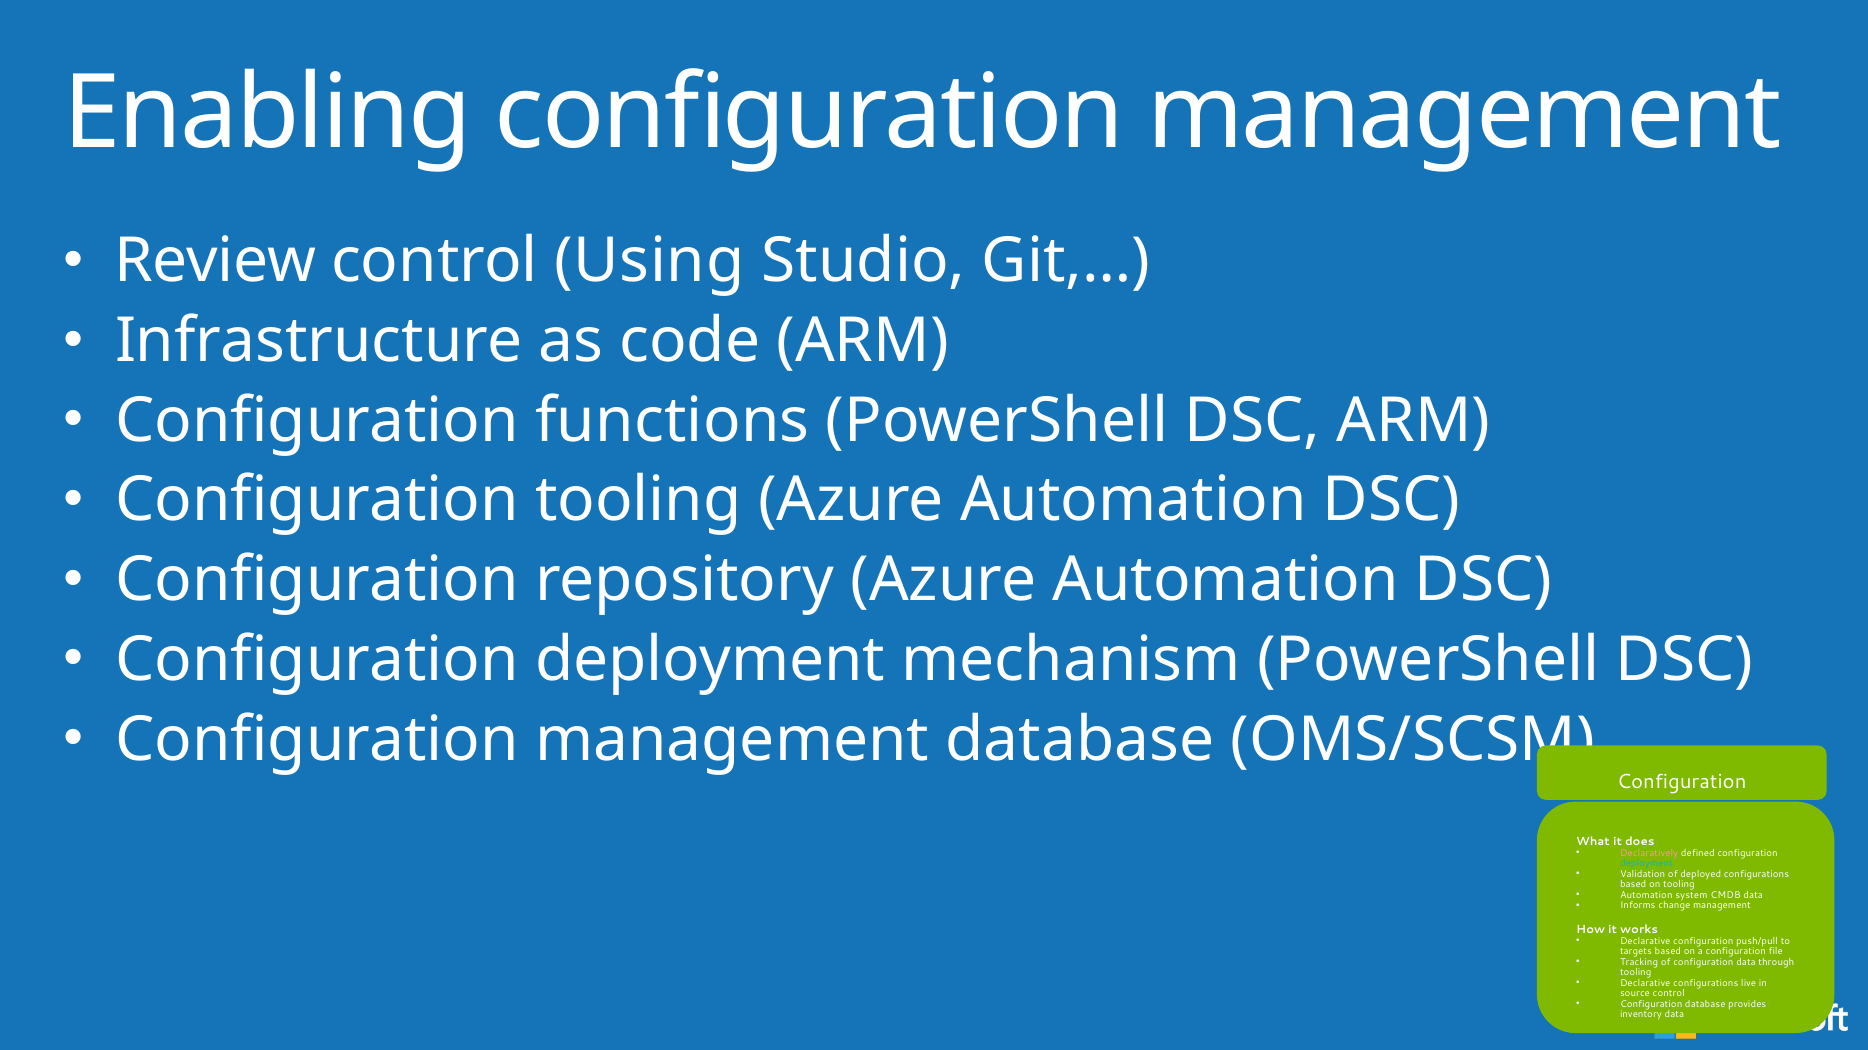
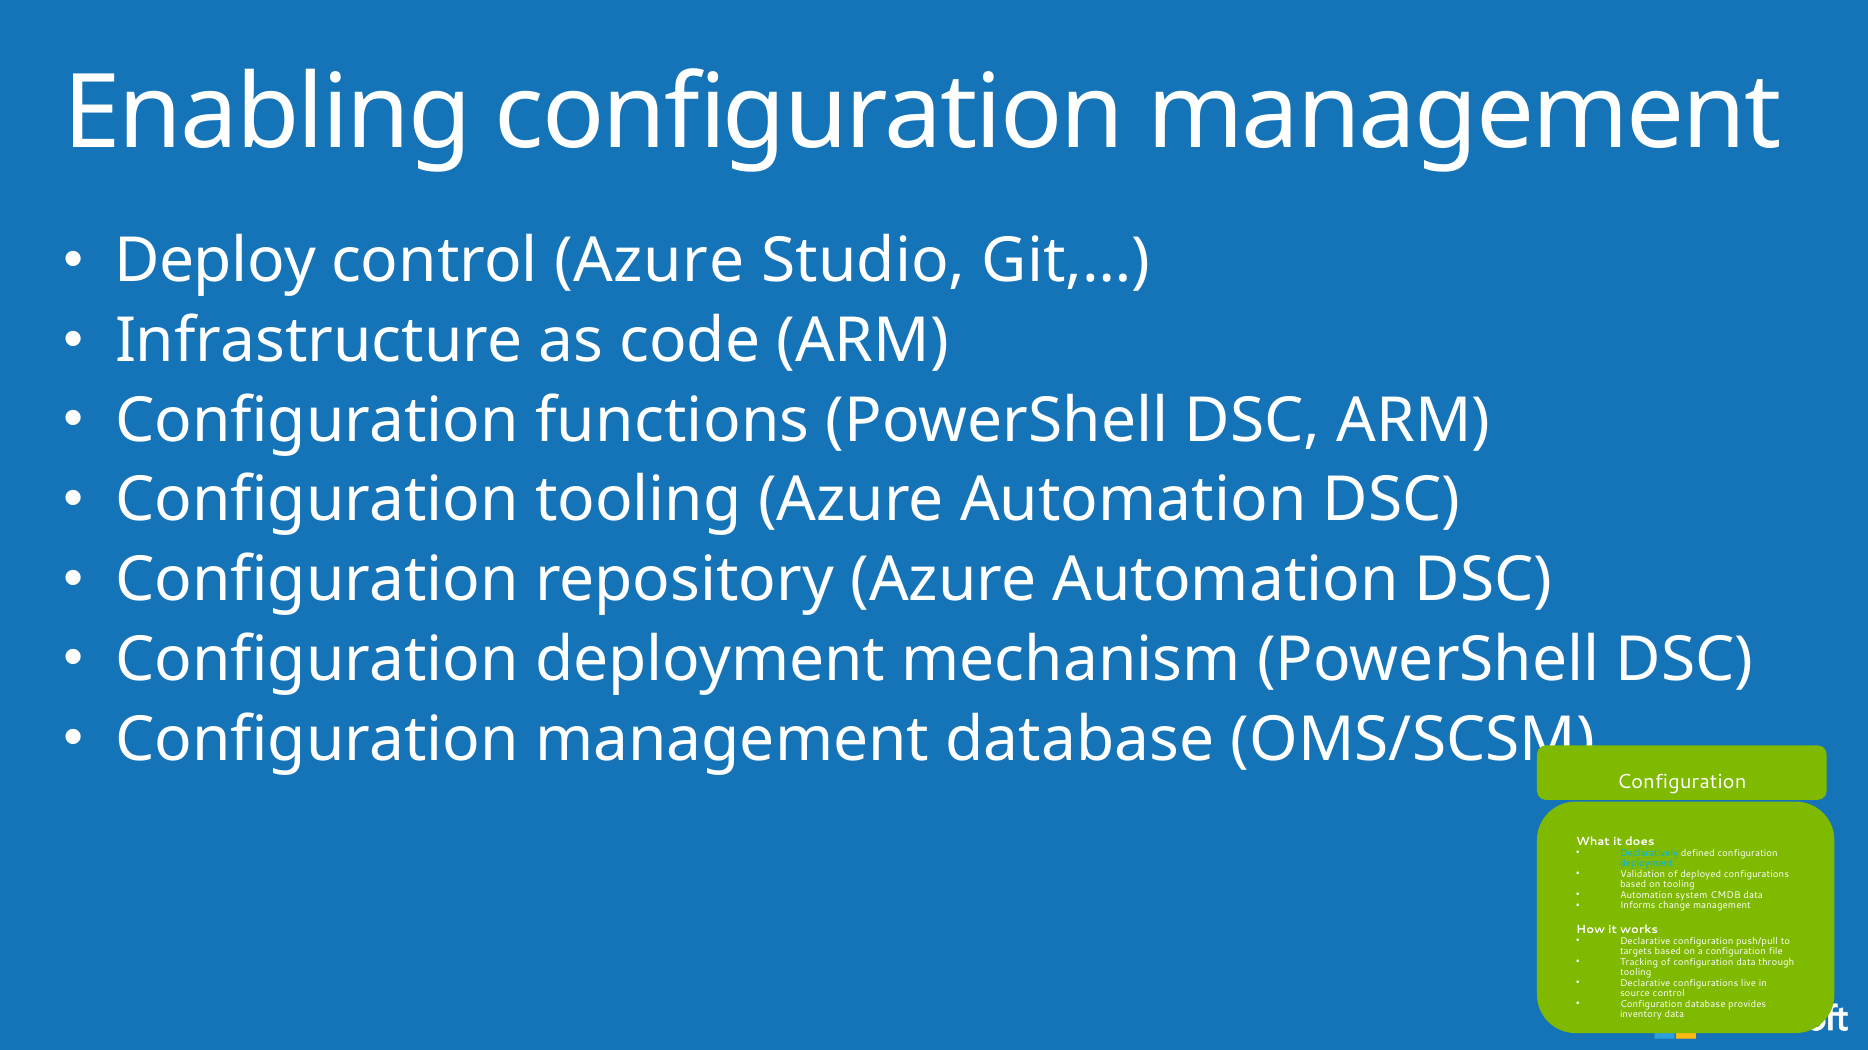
Review: Review -> Deploy
control Using: Using -> Azure
Declaratively colour: pink -> light blue
